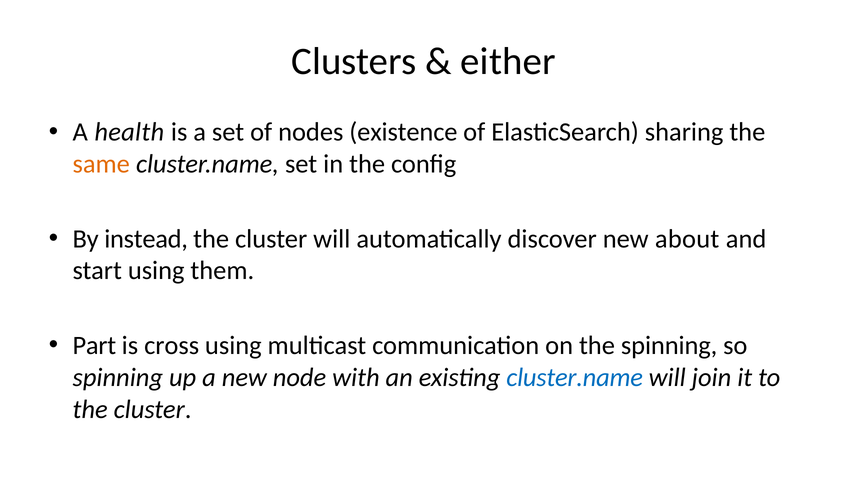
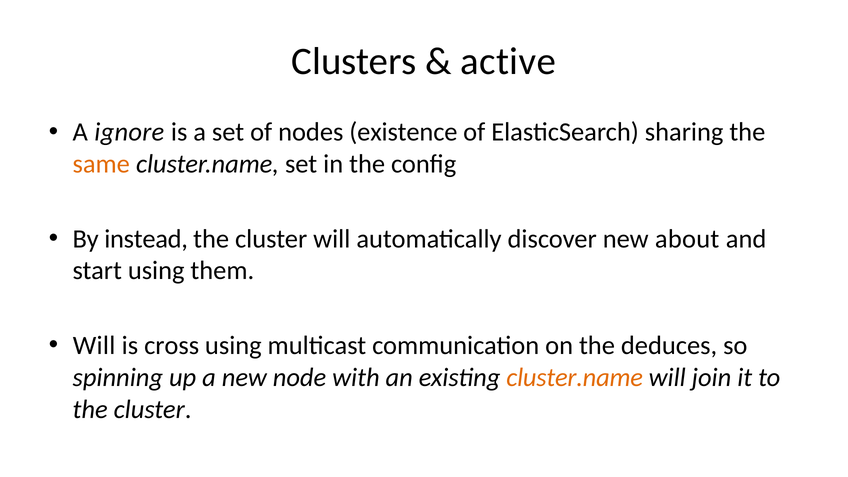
either: either -> active
health: health -> ignore
Part at (94, 346): Part -> Will
the spinning: spinning -> deduces
cluster.name at (575, 377) colour: blue -> orange
